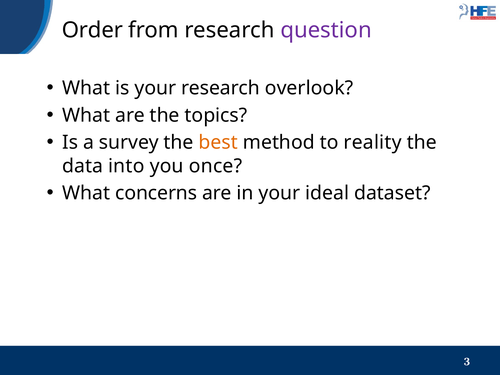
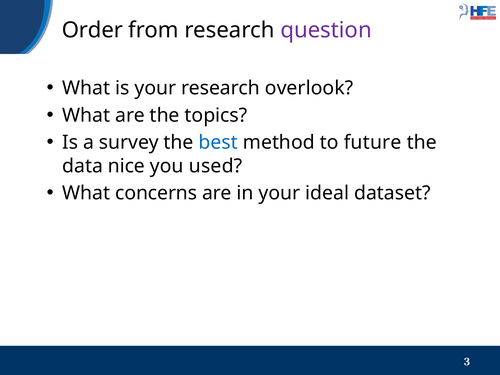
best colour: orange -> blue
reality: reality -> future
into: into -> nice
once: once -> used
